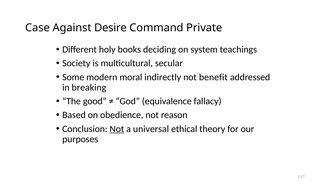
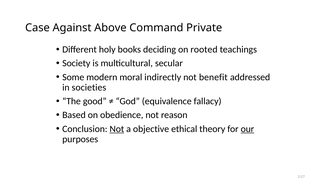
Desire: Desire -> Above
system: system -> rooted
breaking: breaking -> societies
universal: universal -> objective
our underline: none -> present
